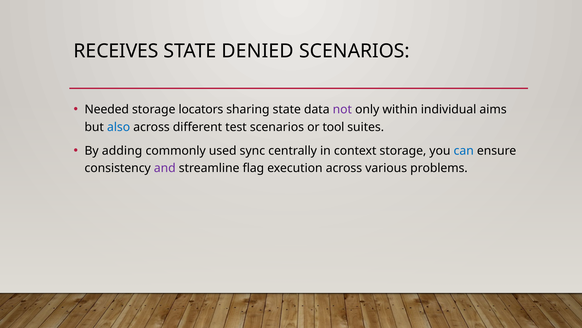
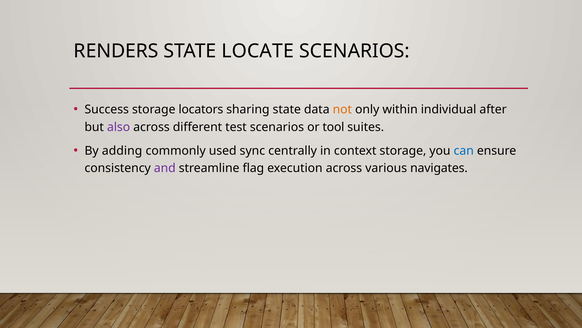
RECEIVES: RECEIVES -> RENDERS
DENIED: DENIED -> LOCATE
Needed: Needed -> Success
not colour: purple -> orange
aims: aims -> after
also colour: blue -> purple
problems: problems -> navigates
